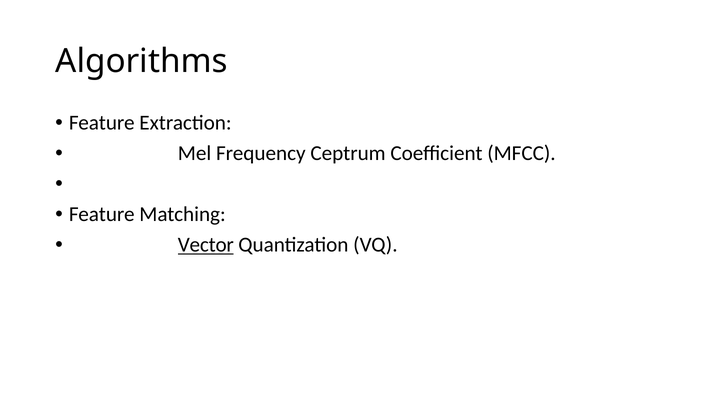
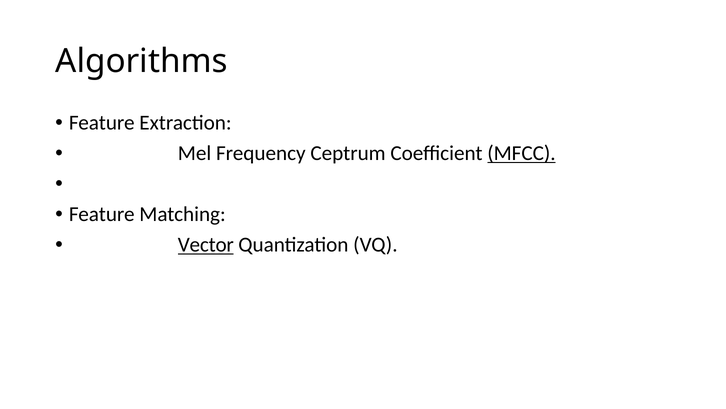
MFCC underline: none -> present
